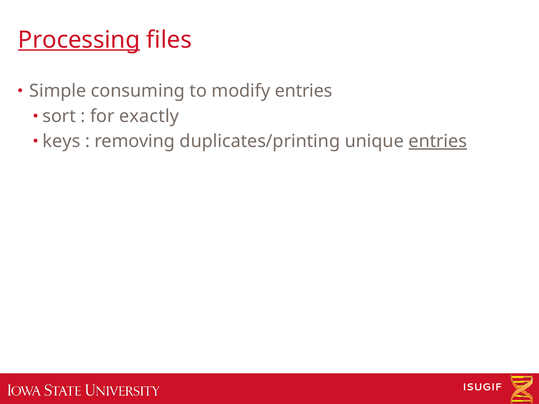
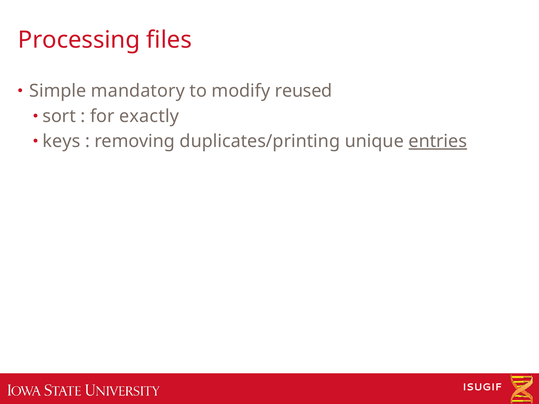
Processing underline: present -> none
consuming: consuming -> mandatory
modify entries: entries -> reused
